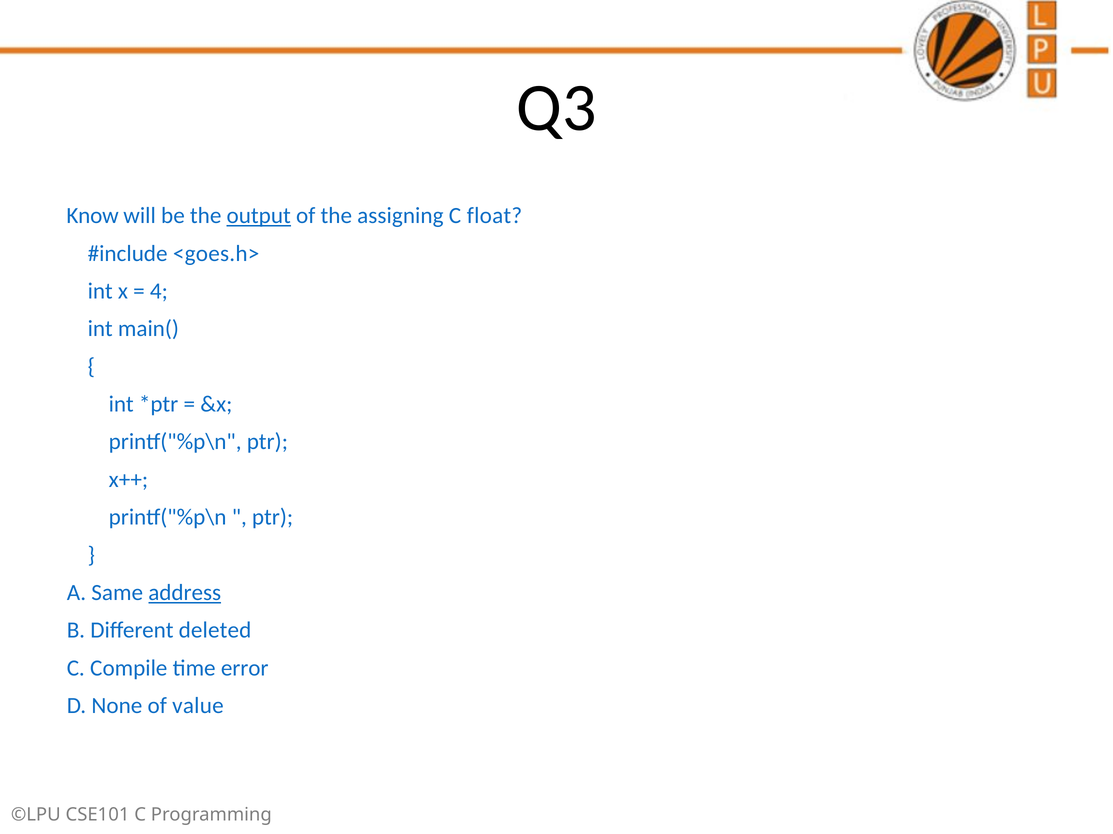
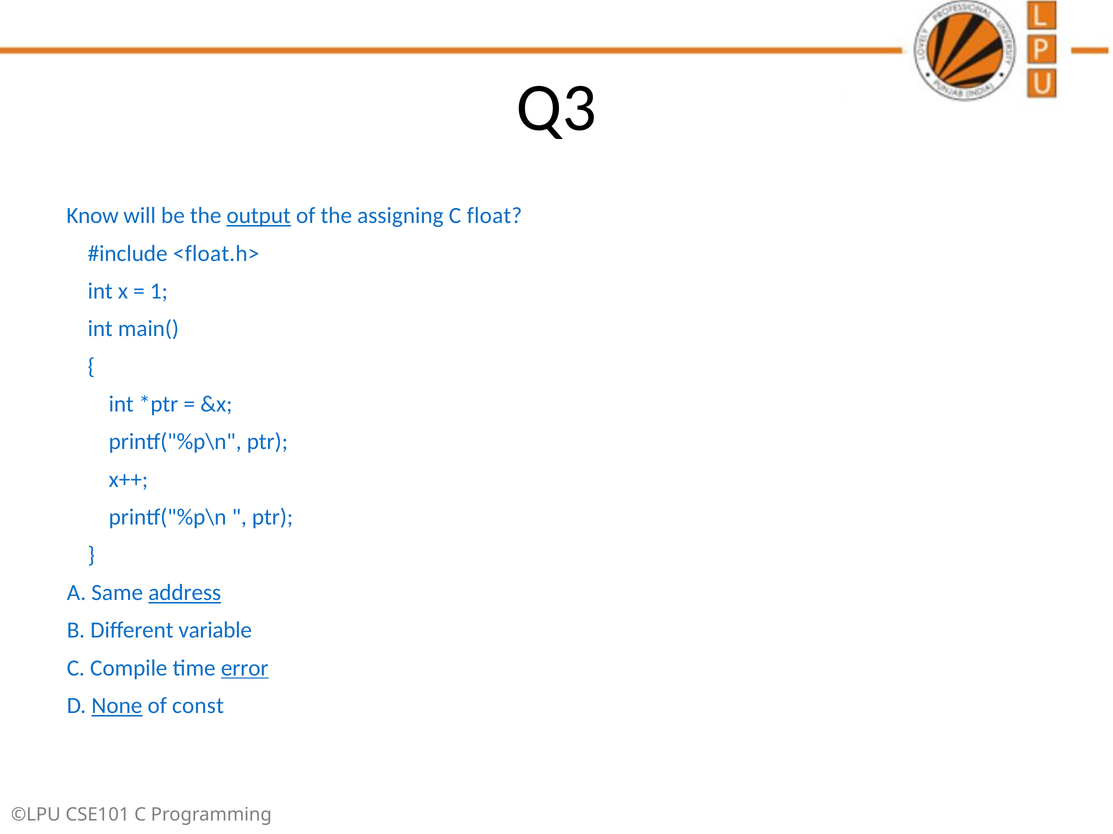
<goes.h>: <goes.h> -> <float.h>
4: 4 -> 1
deleted: deleted -> variable
error underline: none -> present
None underline: none -> present
value: value -> const
